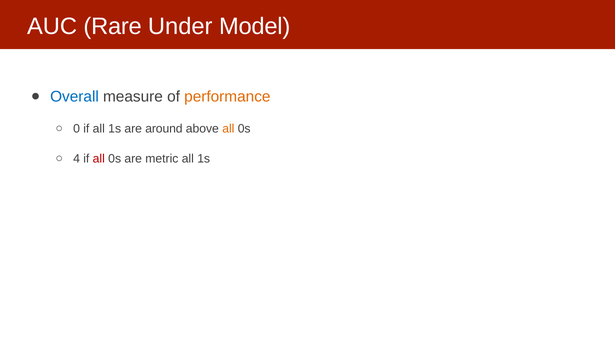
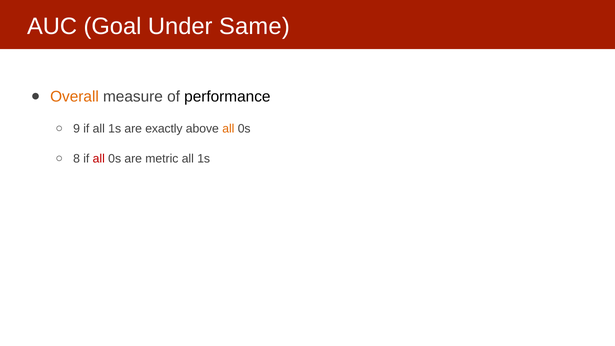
Rare: Rare -> Goal
Model: Model -> Same
Overall colour: blue -> orange
performance colour: orange -> black
0: 0 -> 9
around: around -> exactly
4: 4 -> 8
